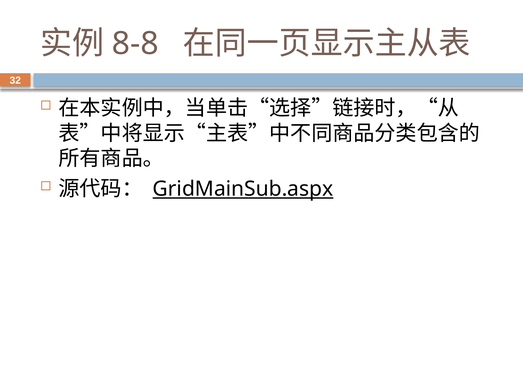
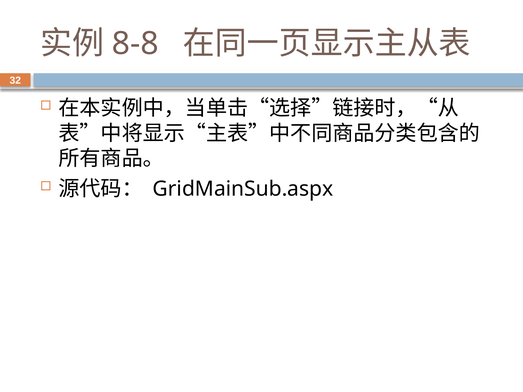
GridMainSub.aspx underline: present -> none
